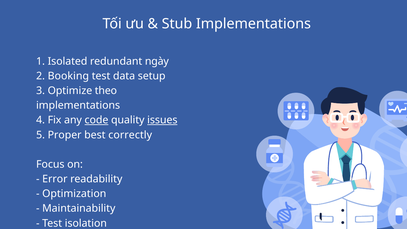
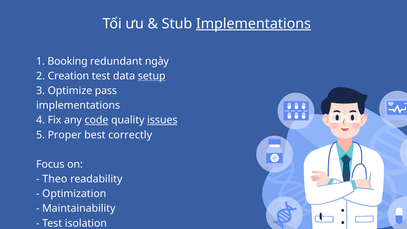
Implementations at (253, 24) underline: none -> present
Isolated: Isolated -> Booking
Booking: Booking -> Creation
setup underline: none -> present
theo: theo -> pass
Error: Error -> Theo
